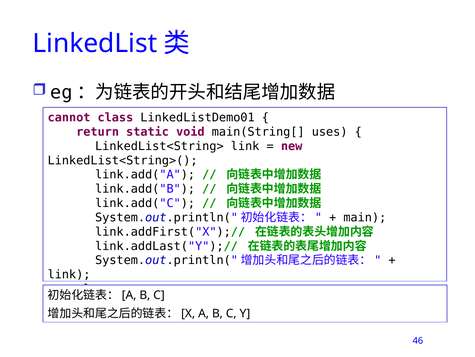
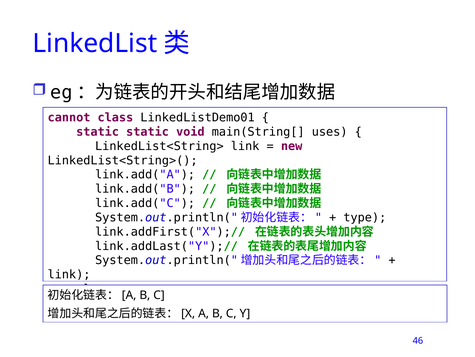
return at (98, 132): return -> static
main: main -> type
